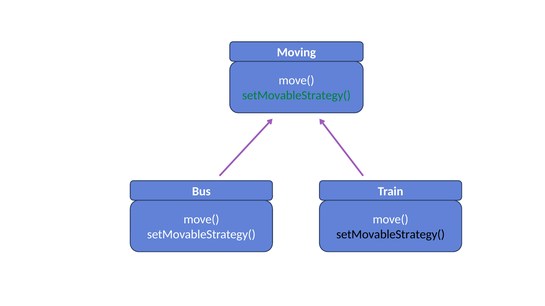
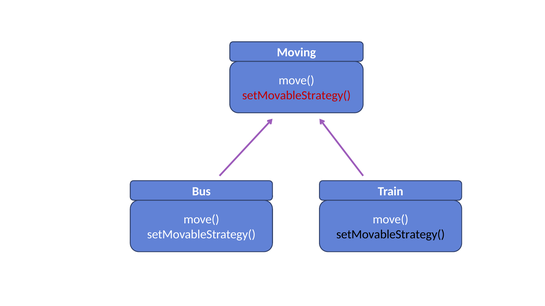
setMovableStrategy( at (296, 96) colour: green -> red
